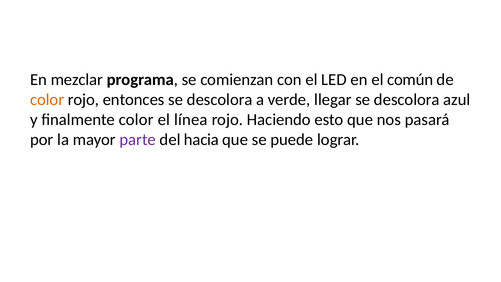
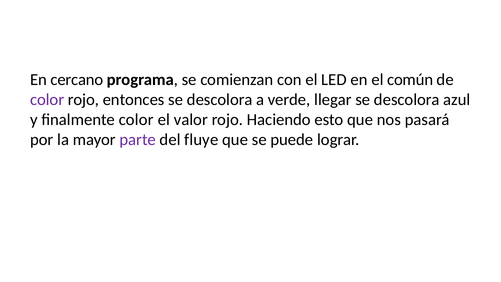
mezclar: mezclar -> cercano
color at (47, 100) colour: orange -> purple
línea: línea -> valor
hacia: hacia -> fluye
